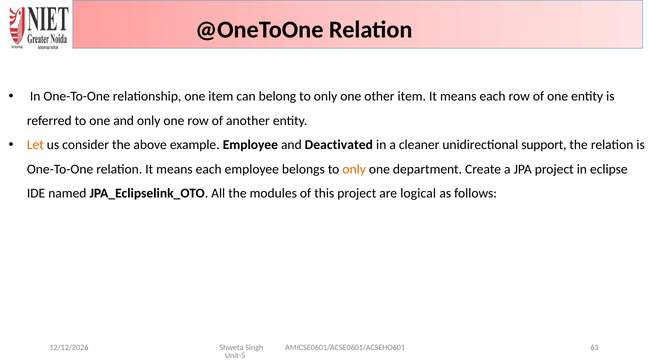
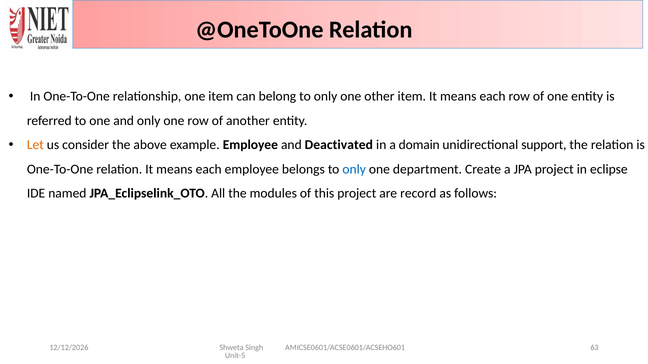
cleaner: cleaner -> domain
only at (354, 169) colour: orange -> blue
logical: logical -> record
